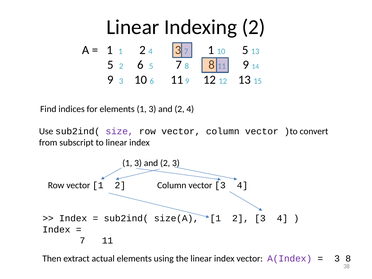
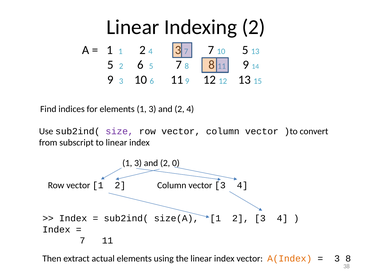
1 at (211, 50): 1 -> 7
and 2 3: 3 -> 0
A(Index colour: purple -> orange
